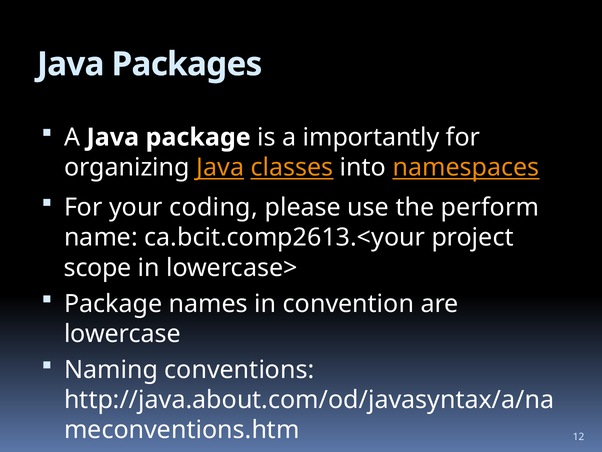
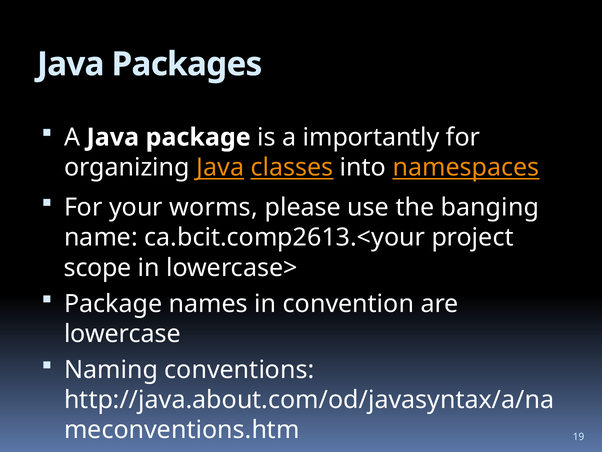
coding: coding -> worms
perform: perform -> banging
12: 12 -> 19
